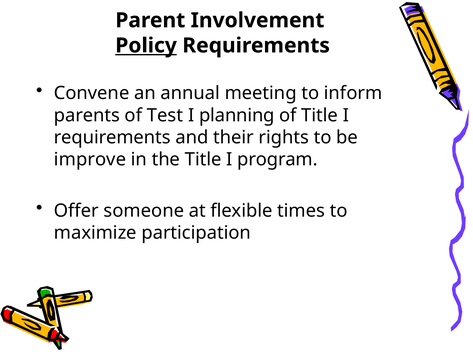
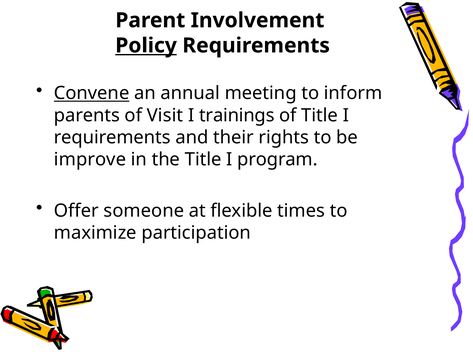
Convene underline: none -> present
Test: Test -> Visit
planning: planning -> trainings
